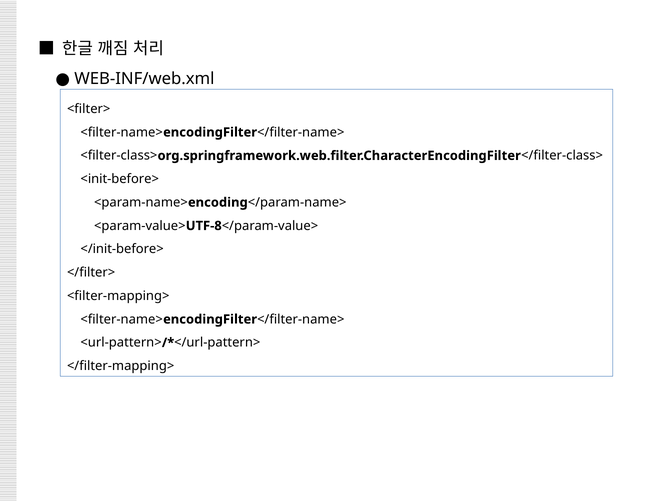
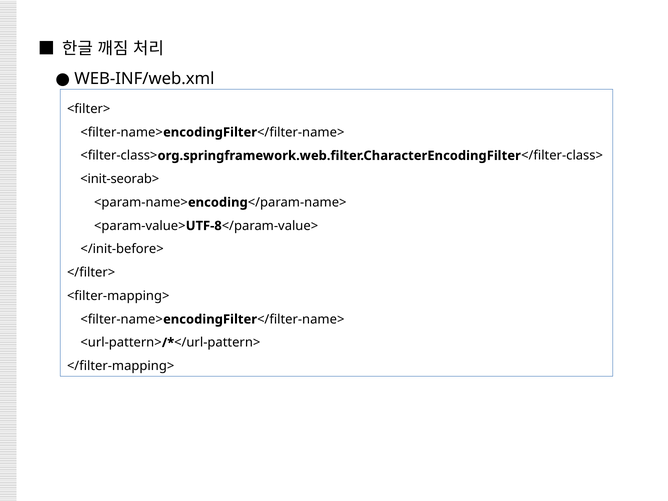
<init-before>: <init-before> -> <init-seorab>
